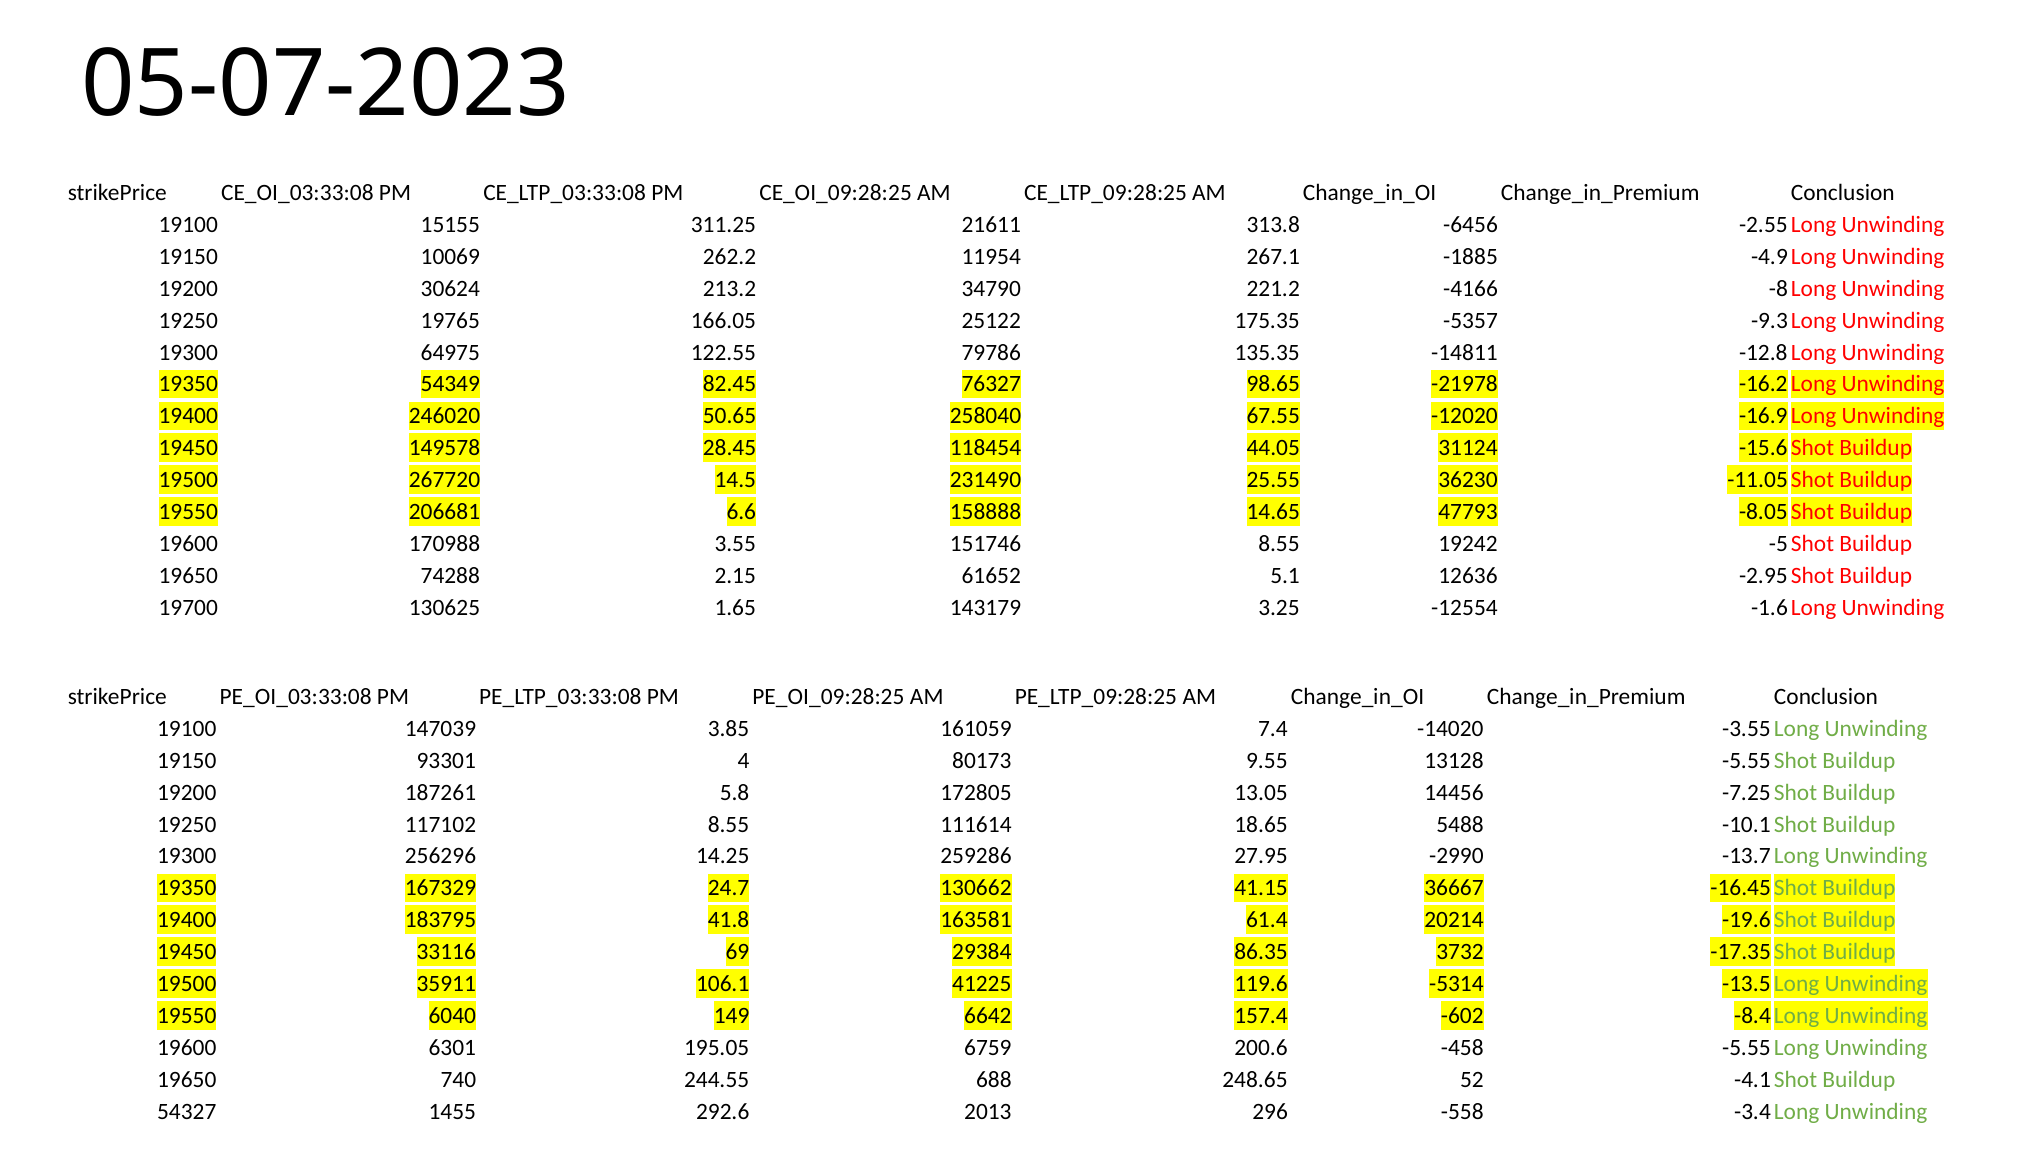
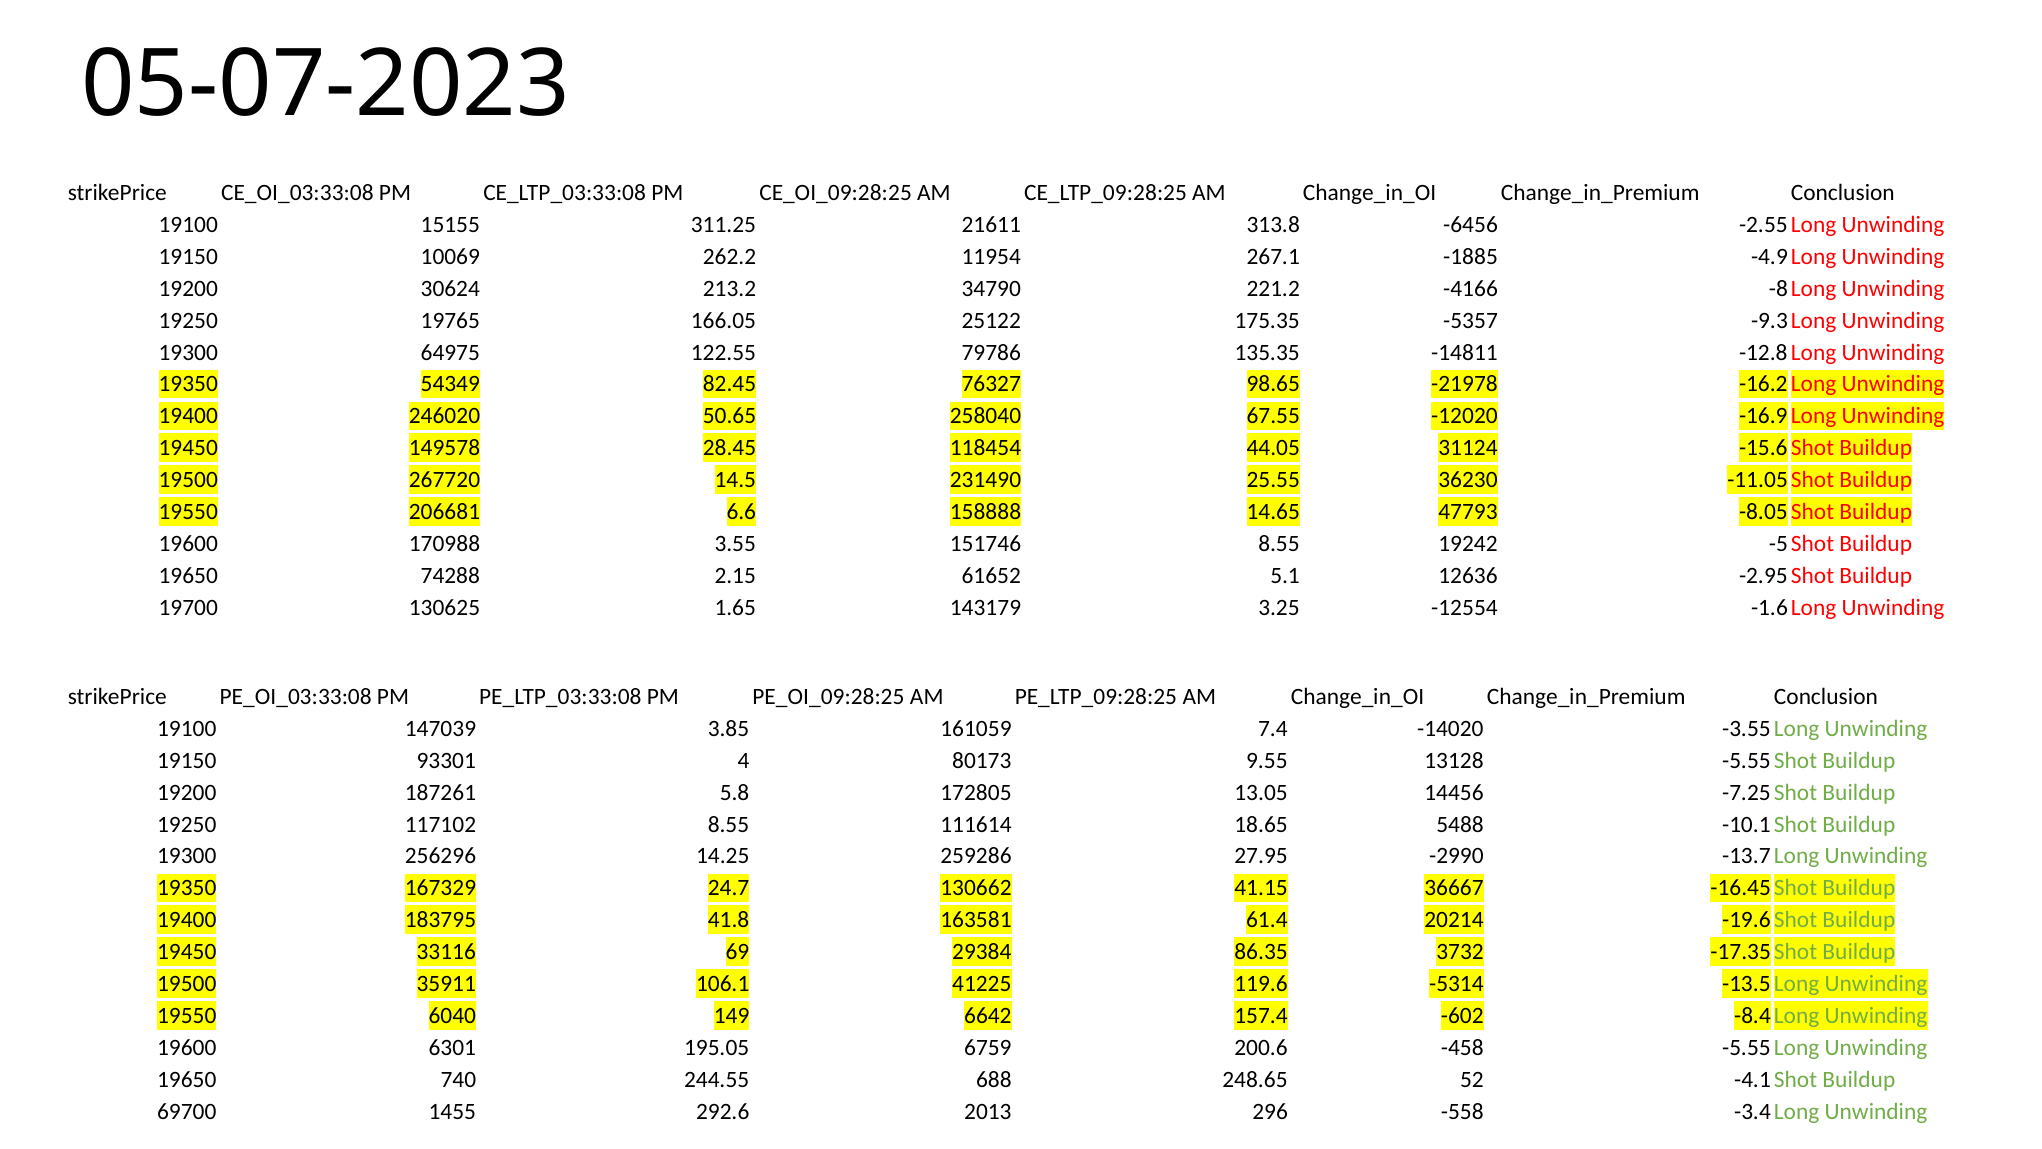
54327: 54327 -> 69700
